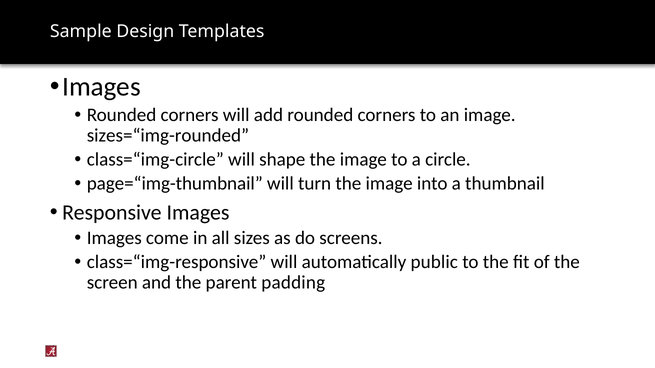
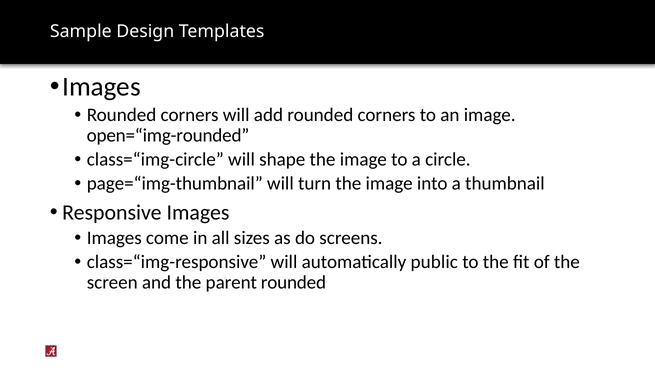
sizes=“img-rounded: sizes=“img-rounded -> open=“img-rounded
parent padding: padding -> rounded
